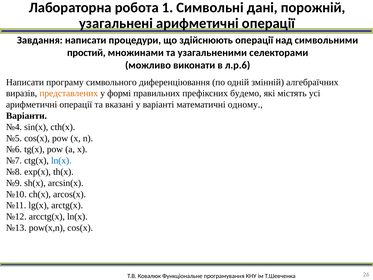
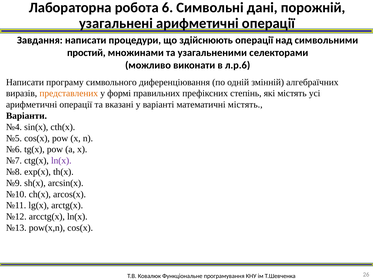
1: 1 -> 6
будемо: будемо -> степінь
математичні одному: одному -> містять
ln(x at (61, 160) colour: blue -> purple
